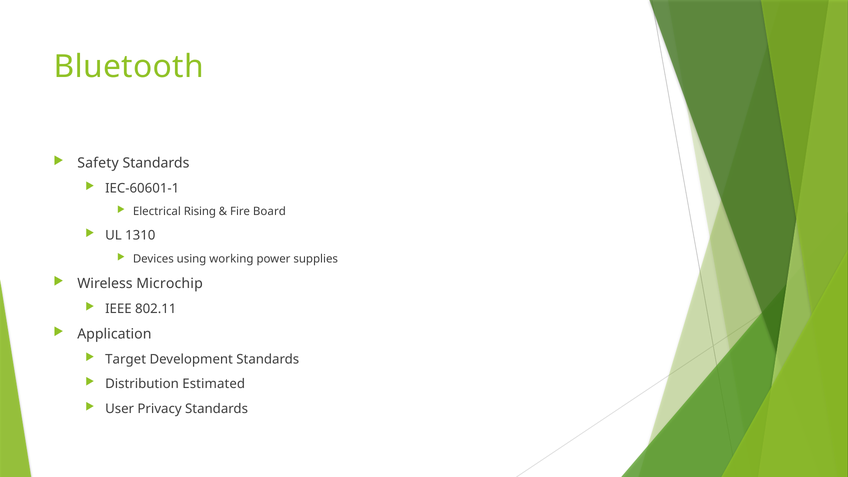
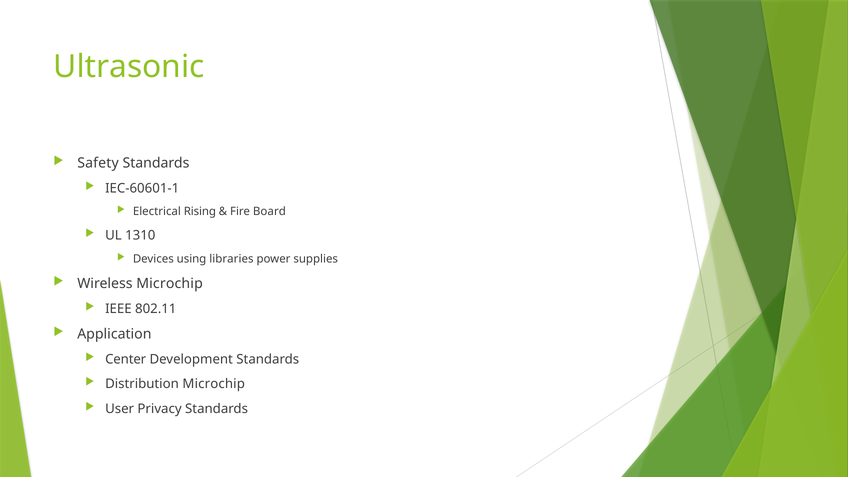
Bluetooth: Bluetooth -> Ultrasonic
working: working -> libraries
Target: Target -> Center
Distribution Estimated: Estimated -> Microchip
